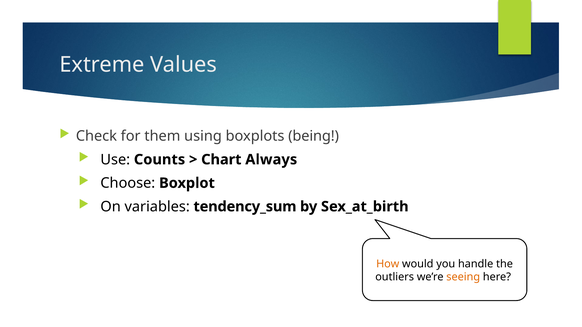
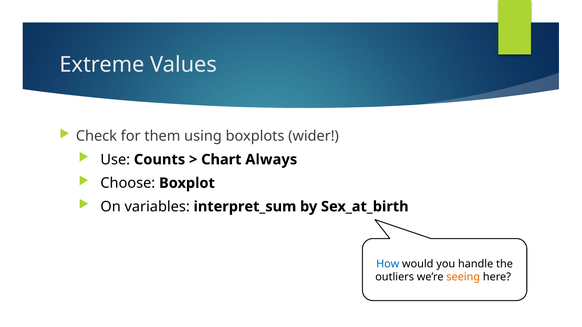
being: being -> wider
tendency_sum: tendency_sum -> interpret_sum
How colour: orange -> blue
